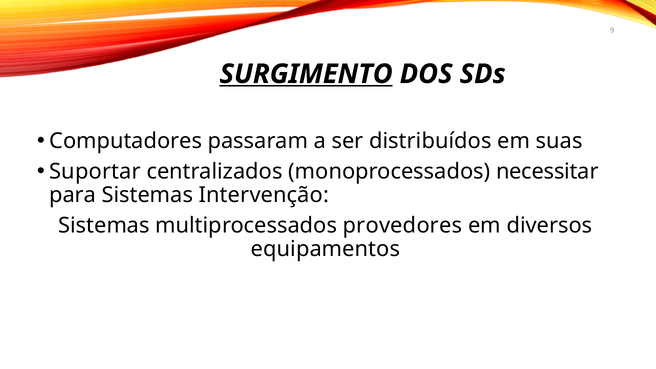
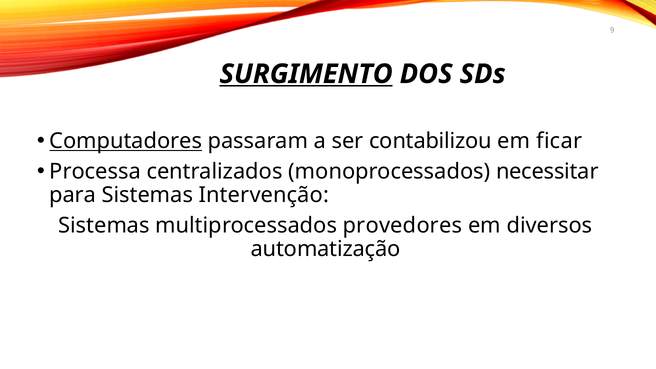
Computadores underline: none -> present
distribuídos: distribuídos -> contabilizou
suas: suas -> ficar
Suportar: Suportar -> Processa
equipamentos: equipamentos -> automatização
